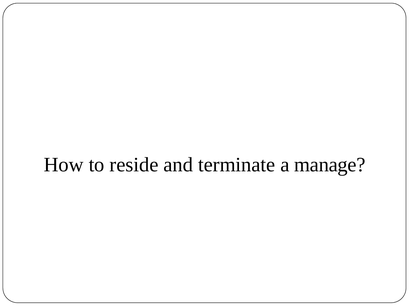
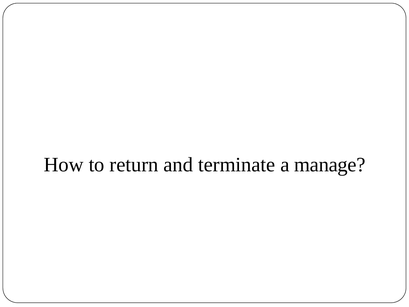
reside: reside -> return
